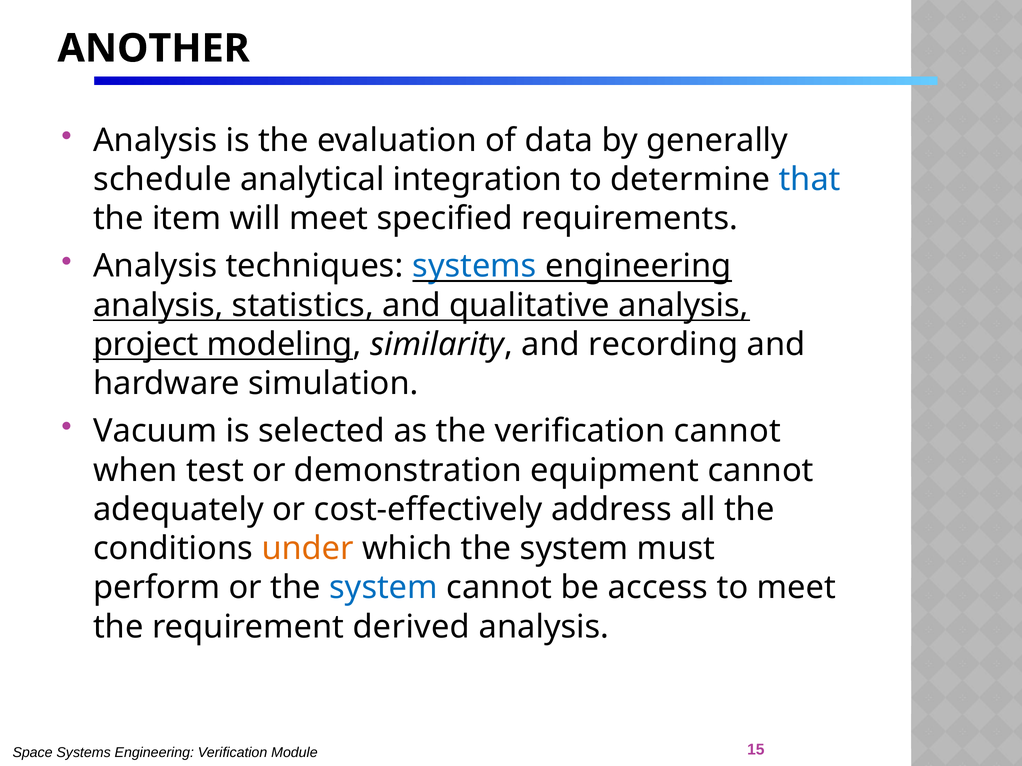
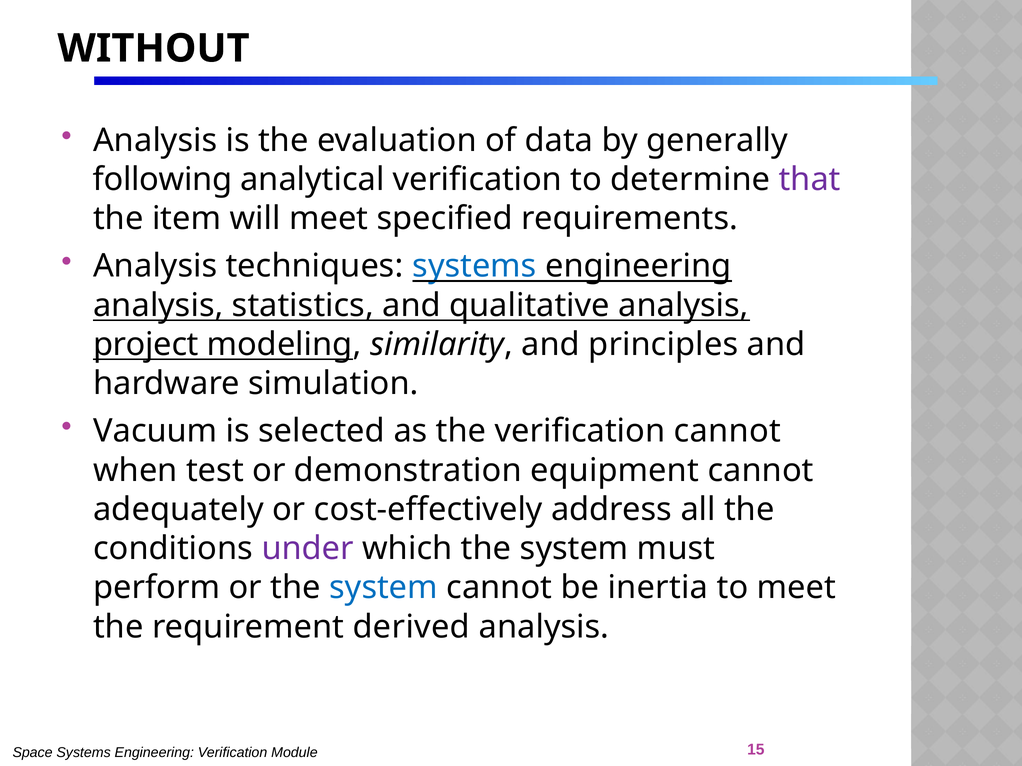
ANOTHER: ANOTHER -> WITHOUT
schedule: schedule -> following
analytical integration: integration -> verification
that colour: blue -> purple
recording: recording -> principles
under colour: orange -> purple
access: access -> inertia
